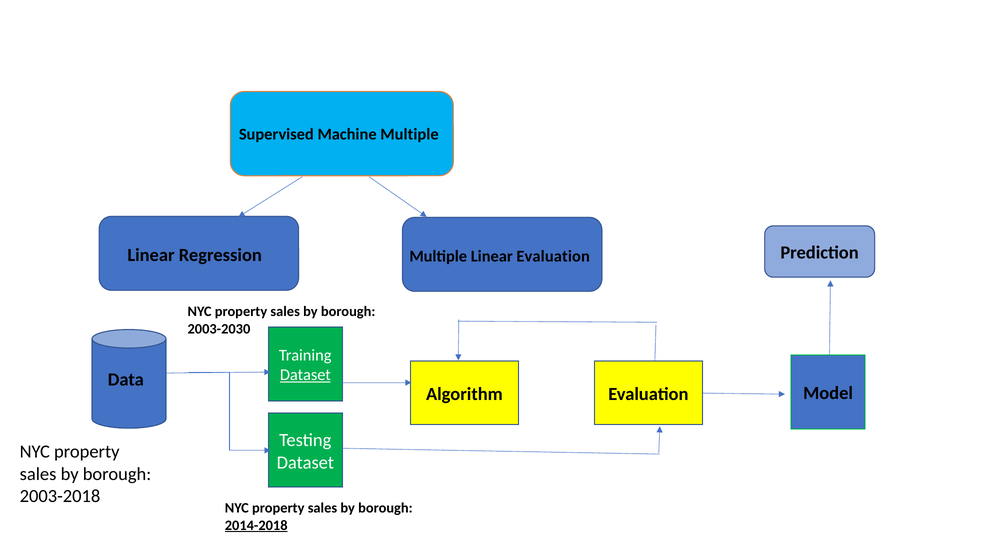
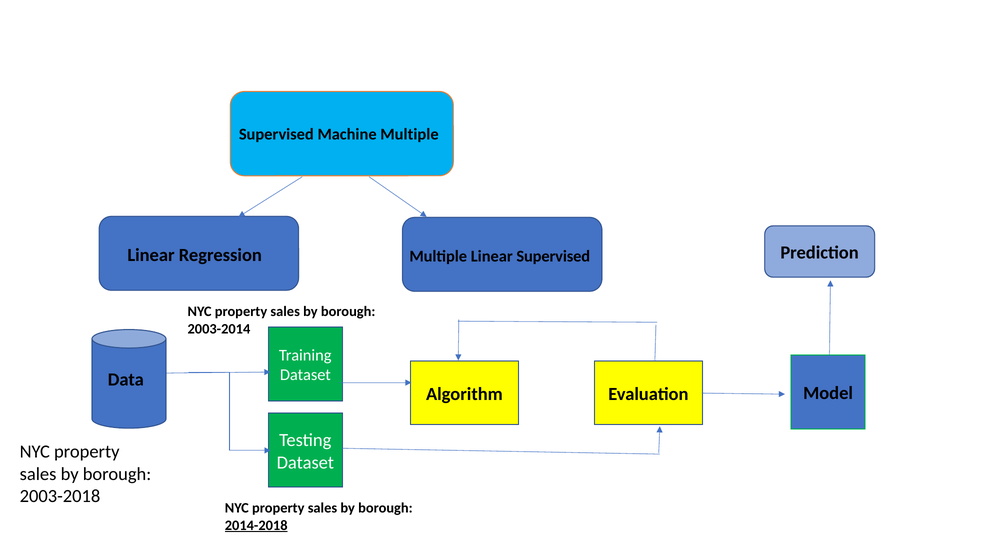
Linear Evaluation: Evaluation -> Supervised
2003-2030: 2003-2030 -> 2003-2014
Dataset at (305, 375) underline: present -> none
